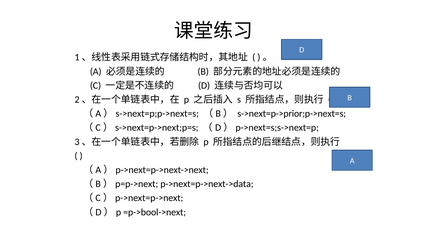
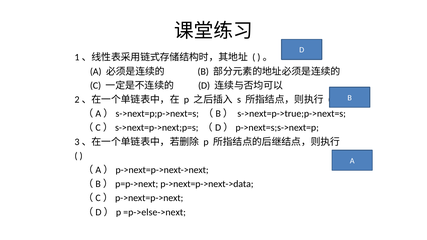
s->next=p->prior;p->next=s: s->next=p->prior;p->next=s -> s->next=p->true;p->next=s
=p->bool->next: =p->bool->next -> =p->else->next
